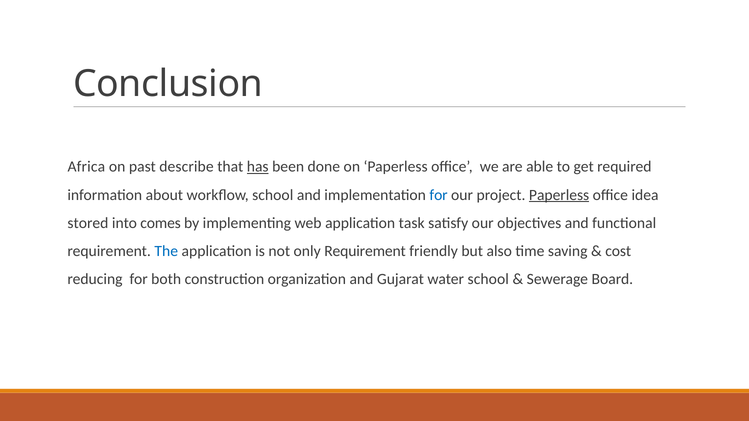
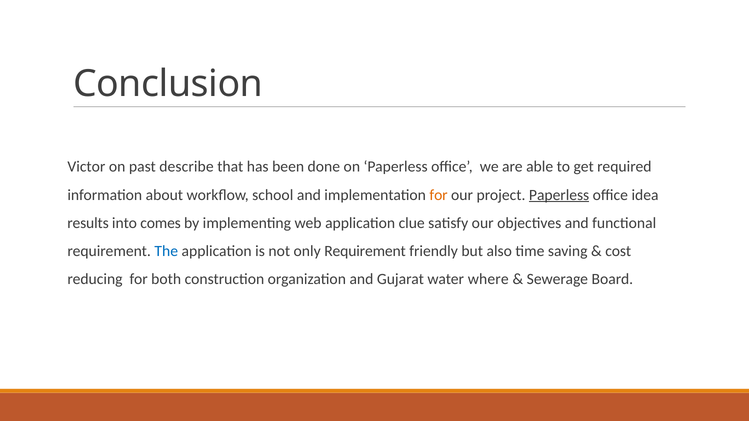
Africa: Africa -> Victor
has underline: present -> none
for at (439, 195) colour: blue -> orange
stored: stored -> results
task: task -> clue
water school: school -> where
